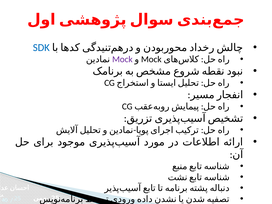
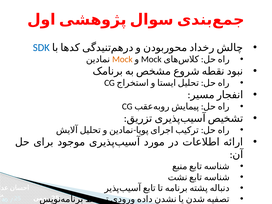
Mock at (122, 59) colour: purple -> orange
